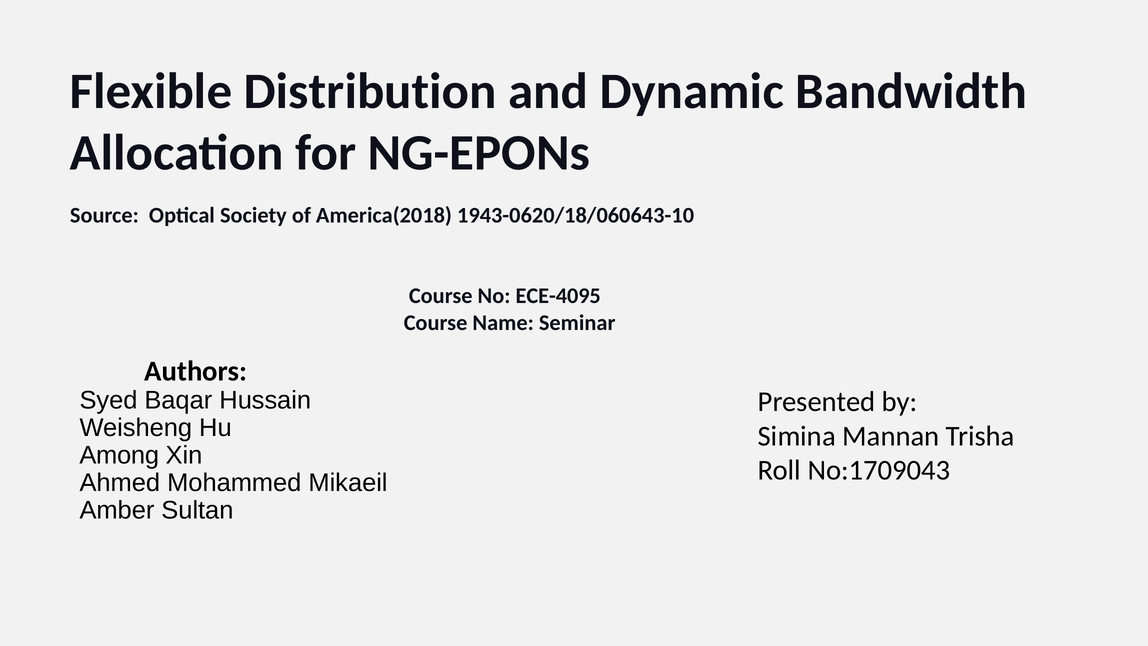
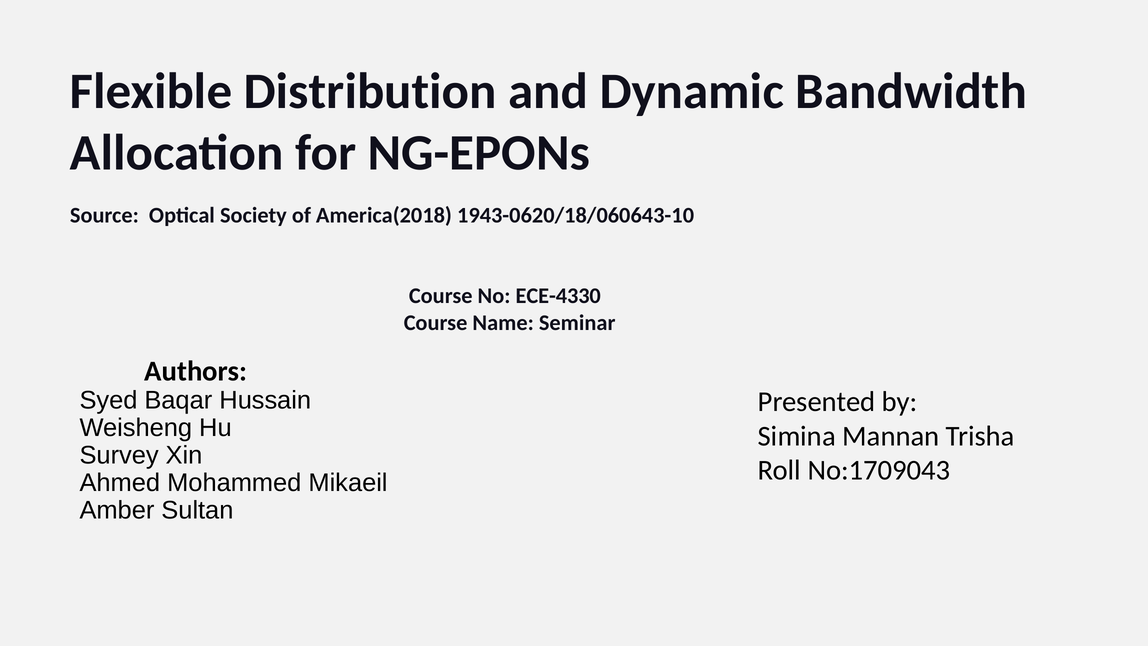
ECE-4095: ECE-4095 -> ECE-4330
Among: Among -> Survey
